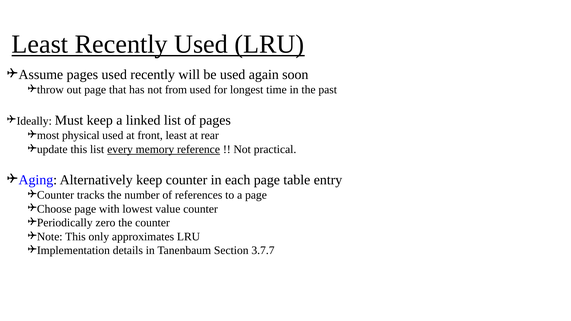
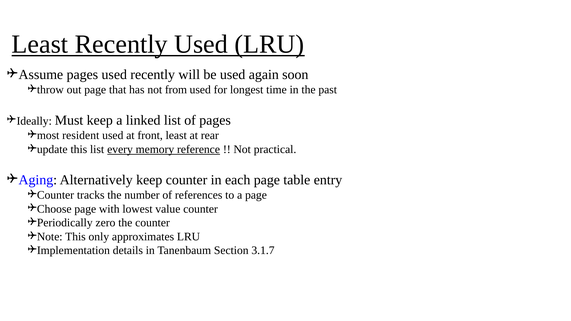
physical: physical -> resident
3.7.7: 3.7.7 -> 3.1.7
